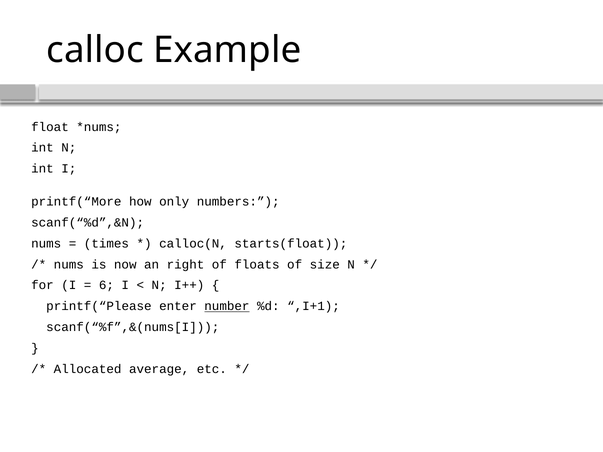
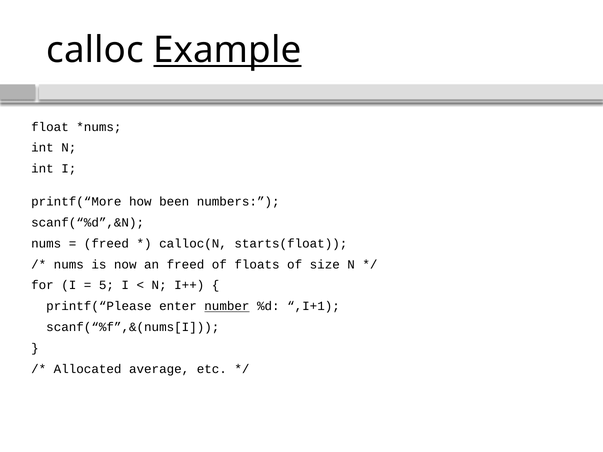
Example underline: none -> present
only: only -> been
times at (106, 244): times -> freed
an right: right -> freed
6: 6 -> 5
